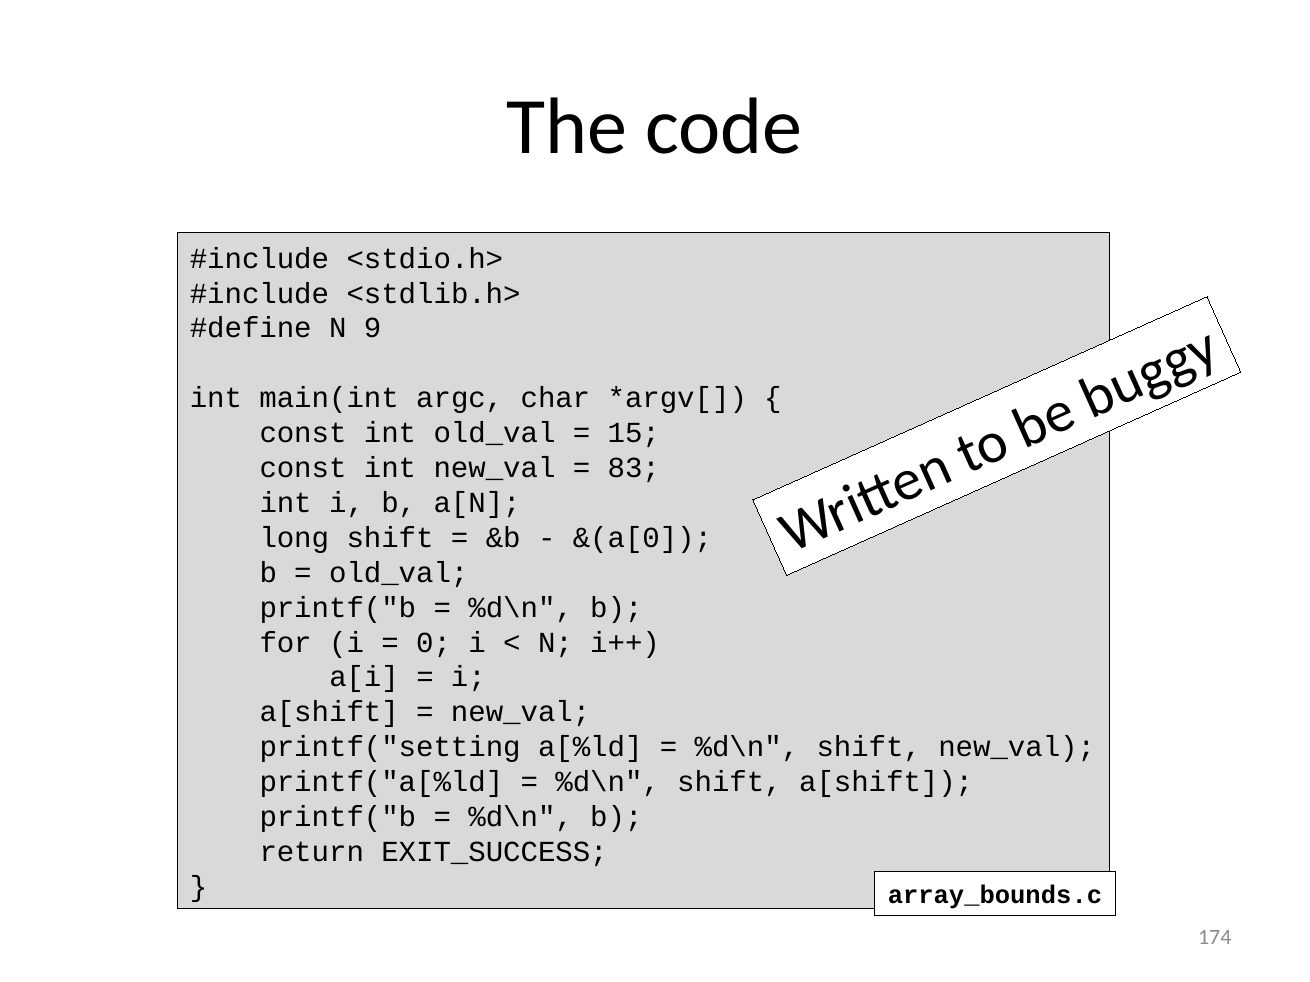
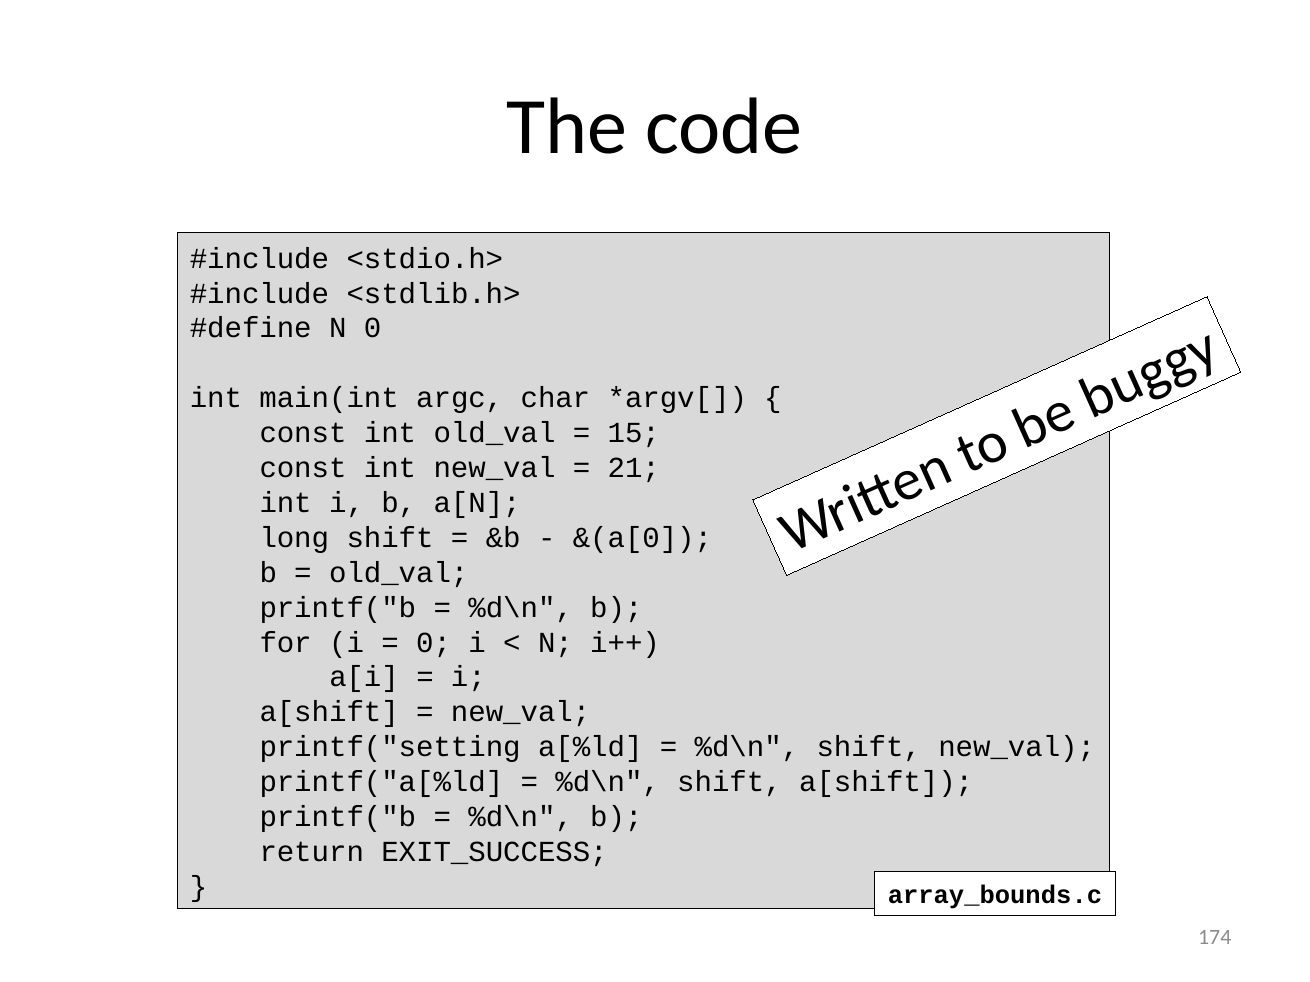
N 9: 9 -> 0
83: 83 -> 21
